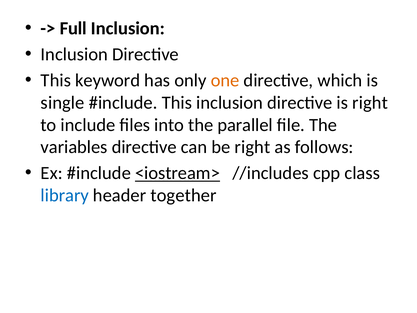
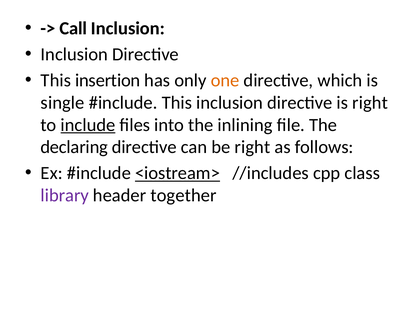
Full: Full -> Call
keyword: keyword -> insertion
include underline: none -> present
parallel: parallel -> inlining
variables: variables -> declaring
library colour: blue -> purple
